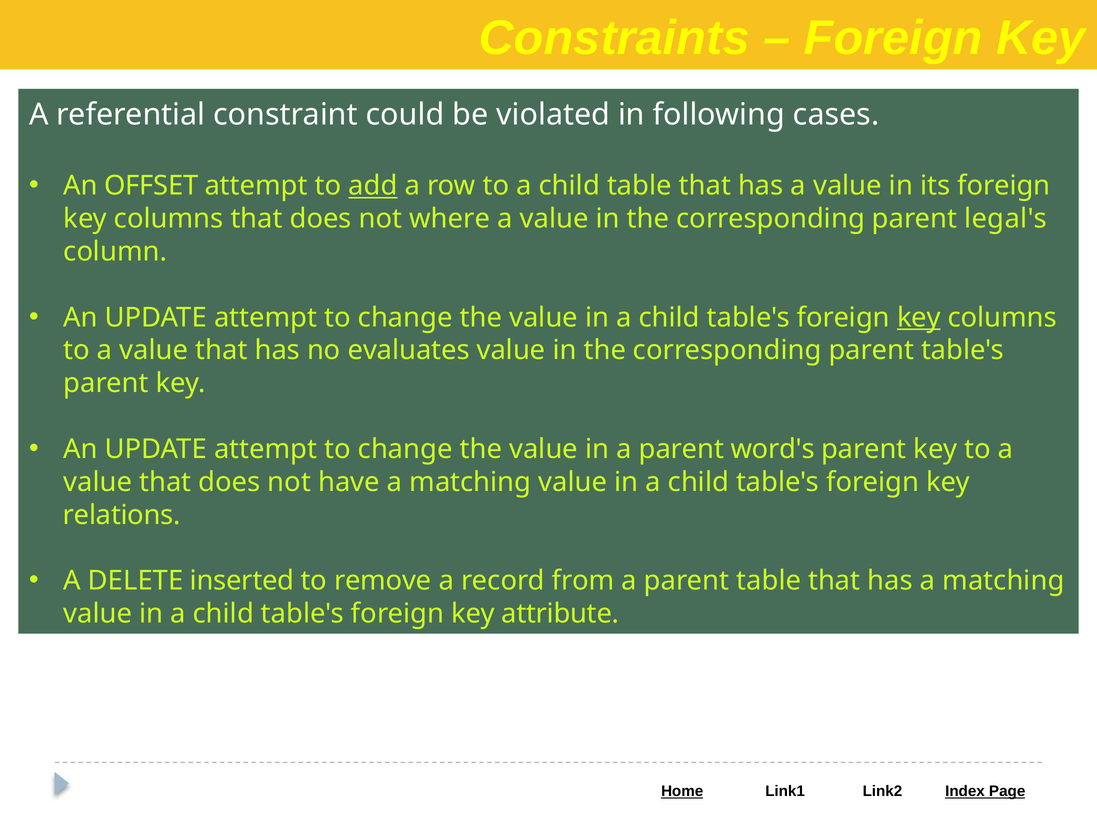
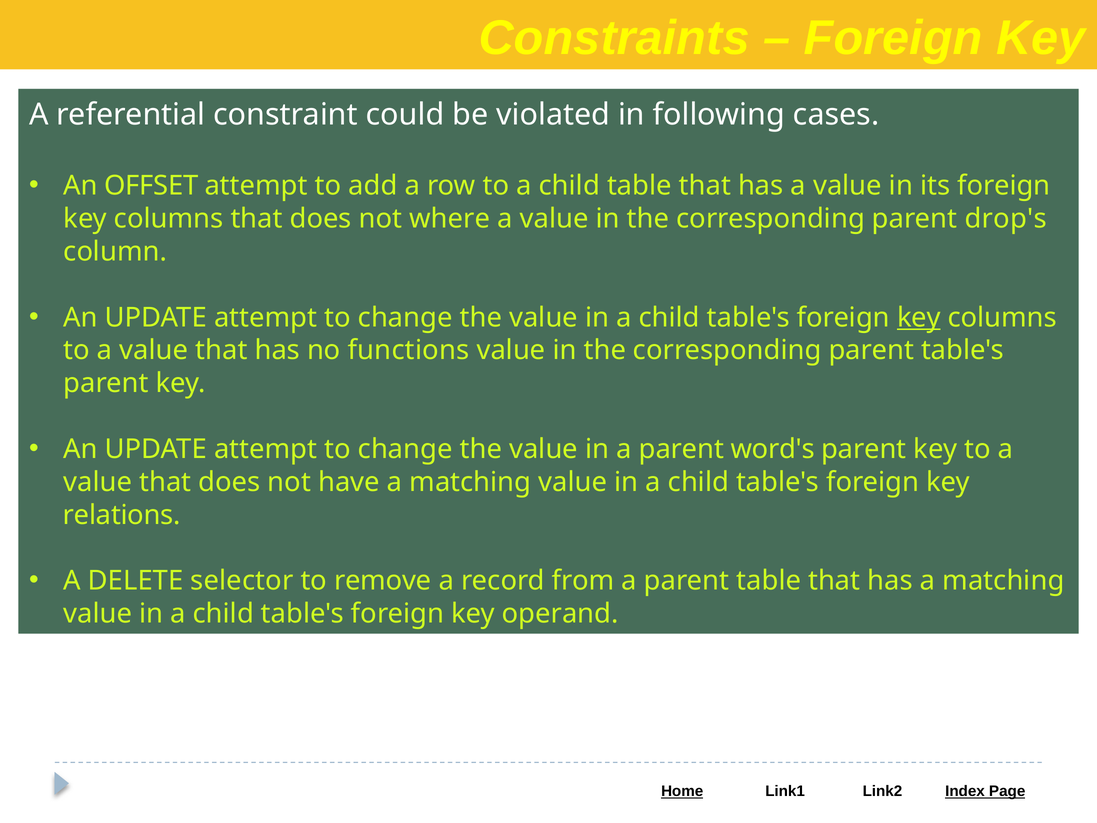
add underline: present -> none
legal's: legal's -> drop's
evaluates: evaluates -> functions
inserted: inserted -> selector
attribute: attribute -> operand
